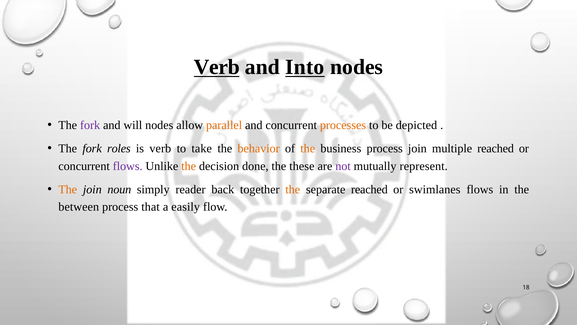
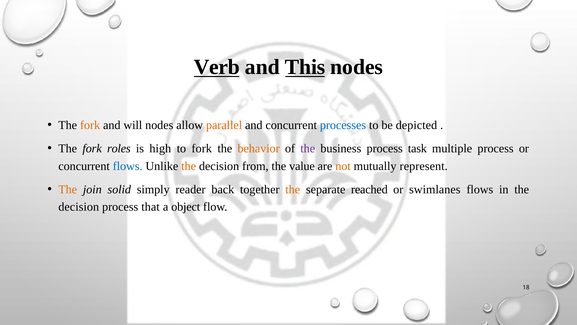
Into: Into -> This
fork at (90, 125) colour: purple -> orange
processes colour: orange -> blue
is verb: verb -> high
to take: take -> fork
the at (308, 148) colour: orange -> purple
process join: join -> task
multiple reached: reached -> process
flows at (128, 166) colour: purple -> blue
done: done -> from
these: these -> value
not colour: purple -> orange
noun: noun -> solid
between at (79, 206): between -> decision
easily: easily -> object
